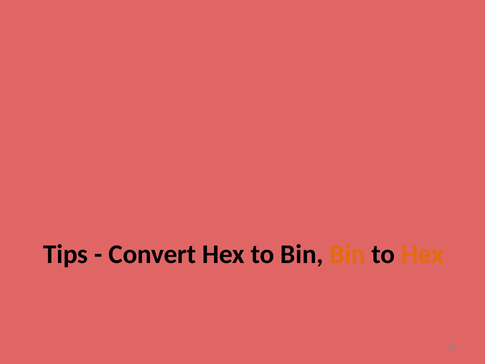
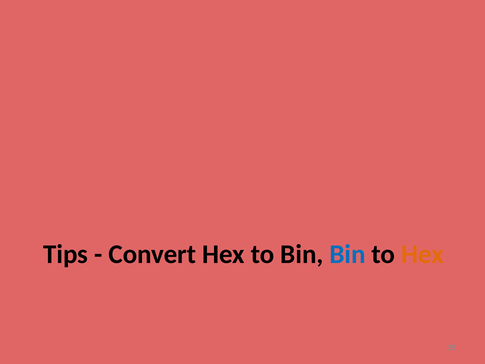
Bin at (347, 254) colour: orange -> blue
